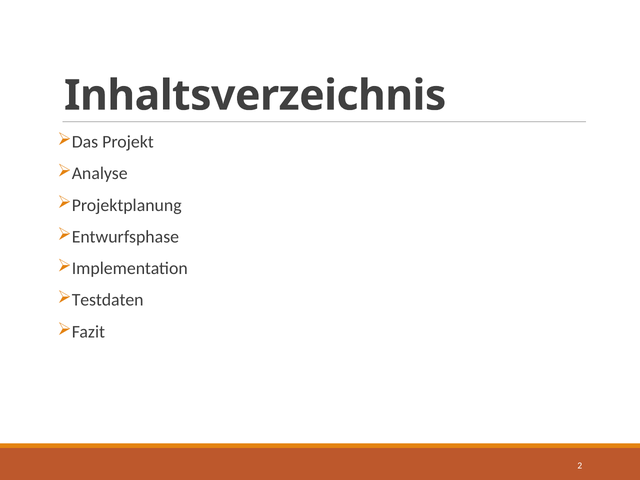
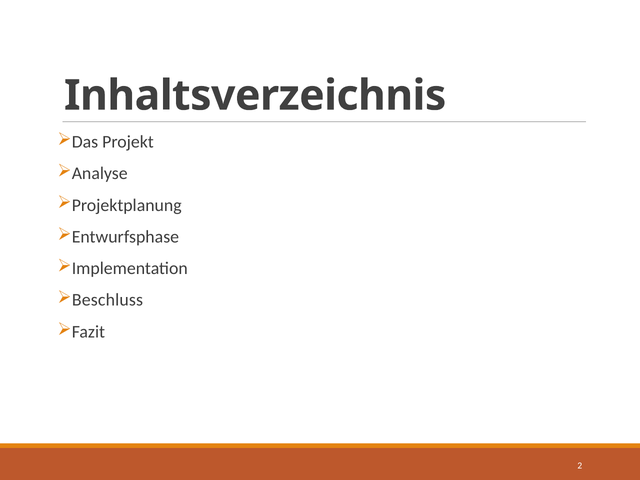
Testdaten: Testdaten -> Beschluss
